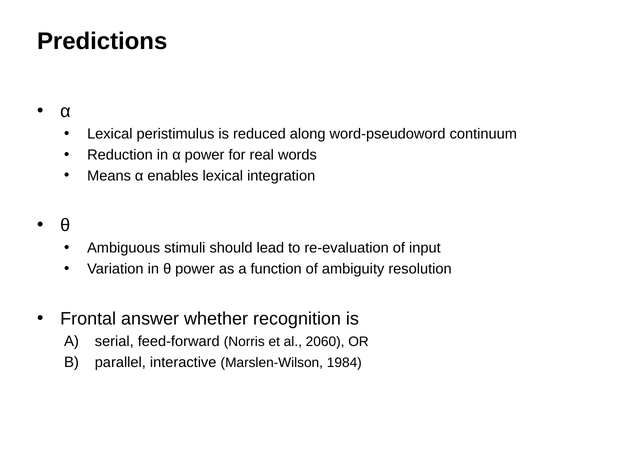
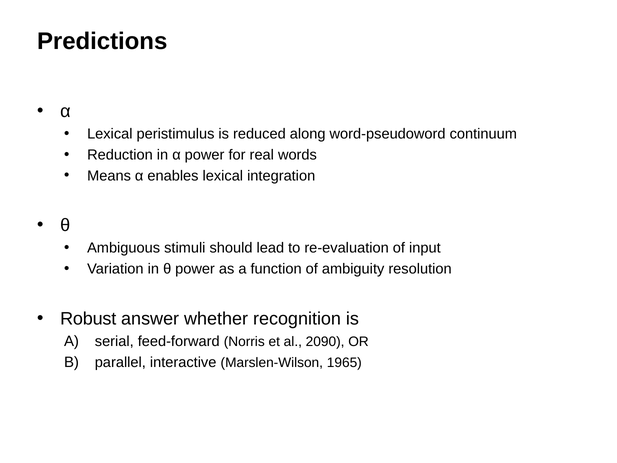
Frontal: Frontal -> Robust
2060: 2060 -> 2090
1984: 1984 -> 1965
